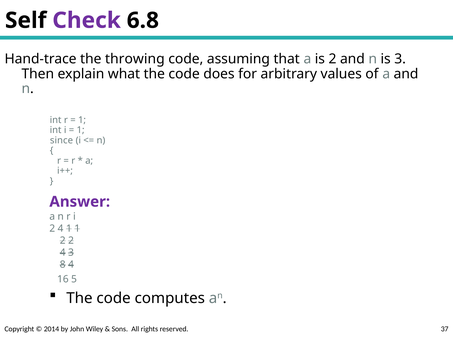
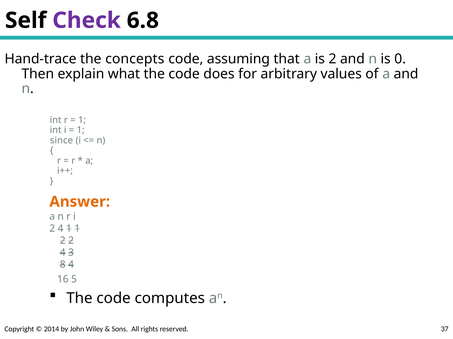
throwing: throwing -> concepts
is 3: 3 -> 0
Answer colour: purple -> orange
